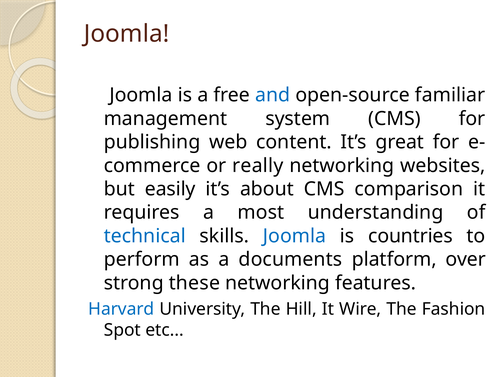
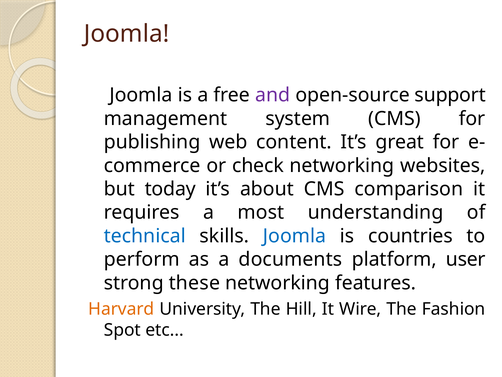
and colour: blue -> purple
familiar: familiar -> support
really: really -> check
easily: easily -> today
over: over -> user
Harvard colour: blue -> orange
